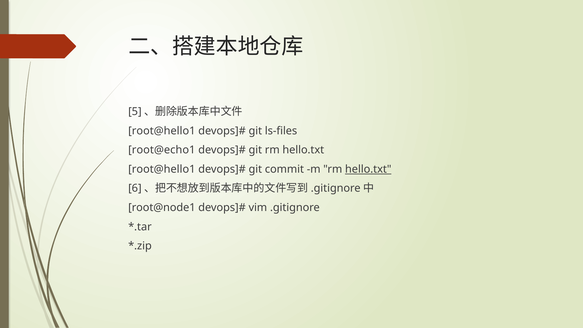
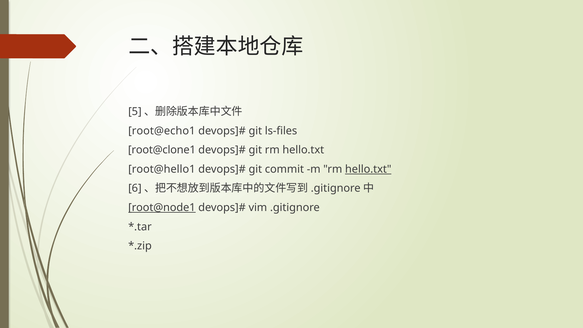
root@hello1 at (162, 131): root@hello1 -> root@echo1
root@echo1: root@echo1 -> root@clone1
root@node1 underline: none -> present
